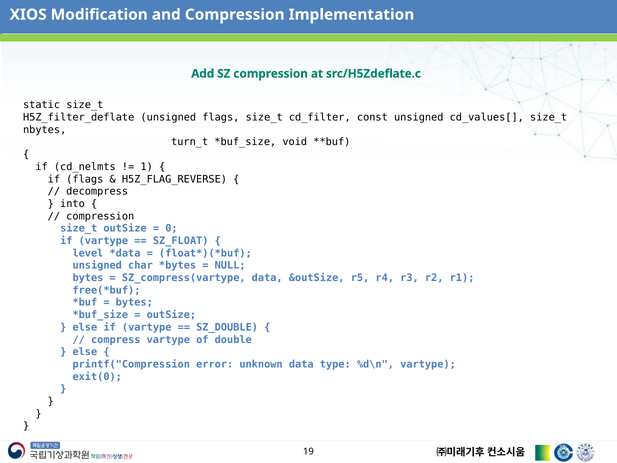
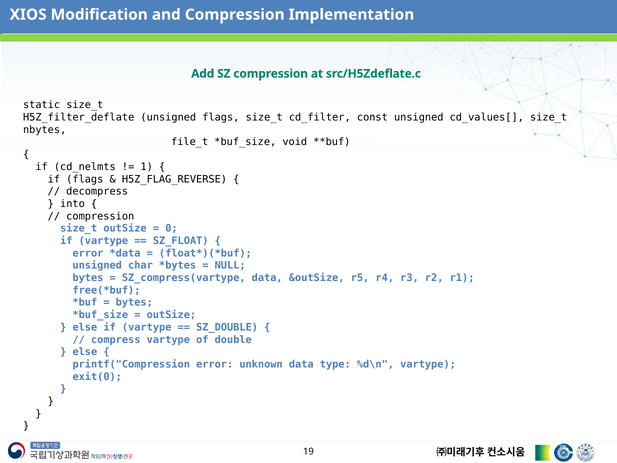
turn_t: turn_t -> file_t
level at (88, 253): level -> error
